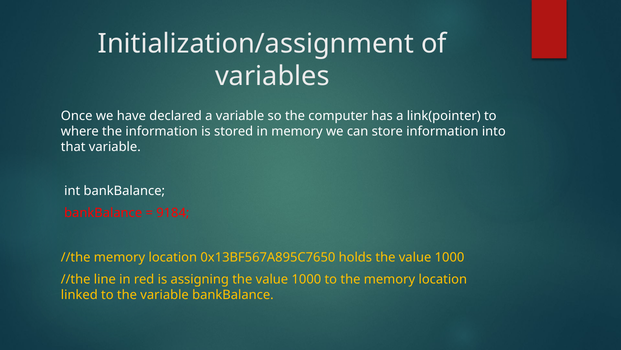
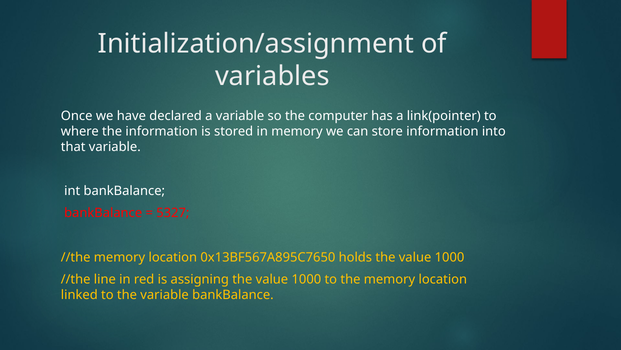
9184: 9184 -> 5327
